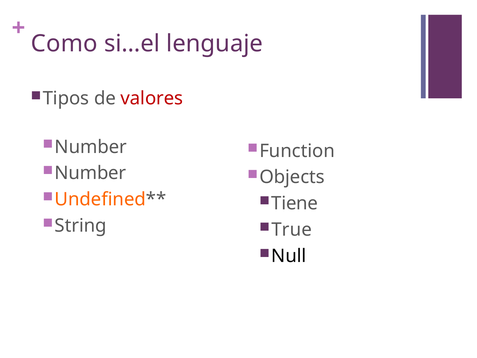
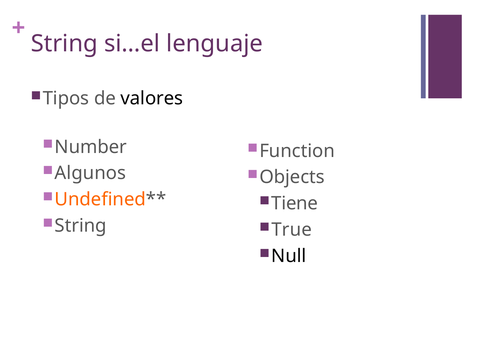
Como at (64, 44): Como -> String
valores colour: red -> black
Number at (90, 173): Number -> Algunos
